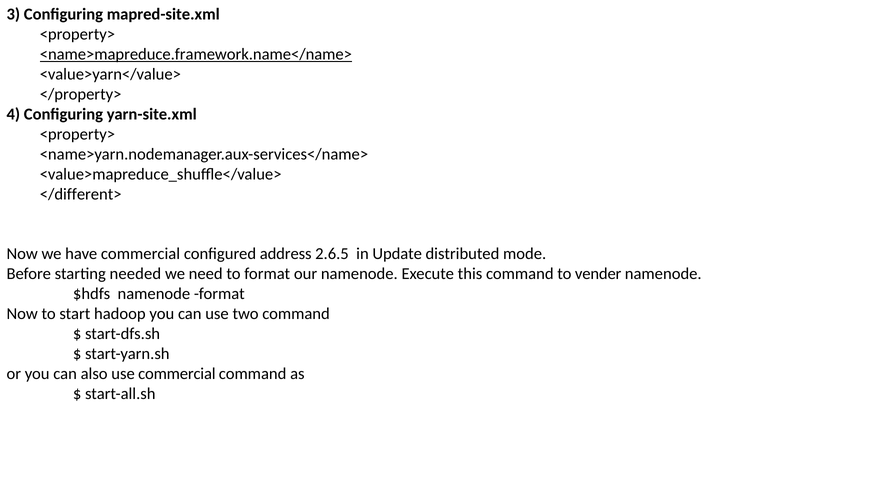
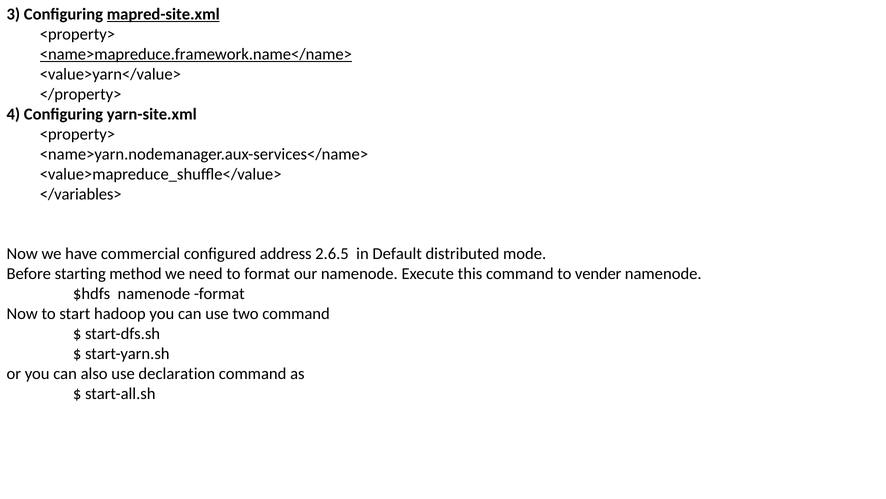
mapred-site.xml underline: none -> present
</different>: </different> -> </variables>
Update: Update -> Default
needed: needed -> method
use commercial: commercial -> declaration
